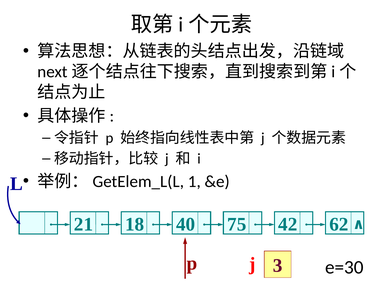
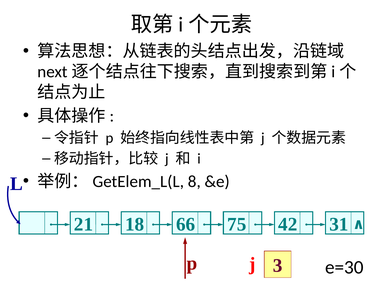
1: 1 -> 8
40: 40 -> 66
62: 62 -> 31
